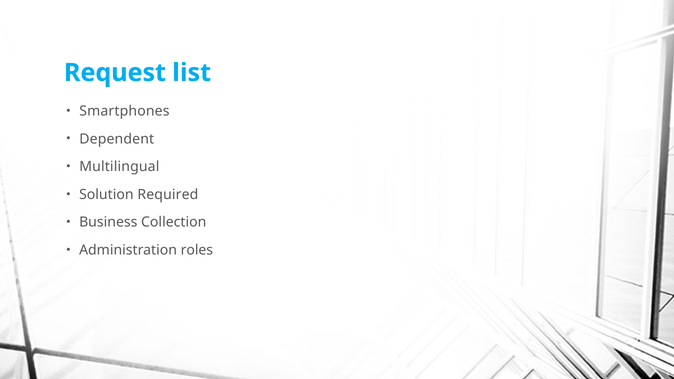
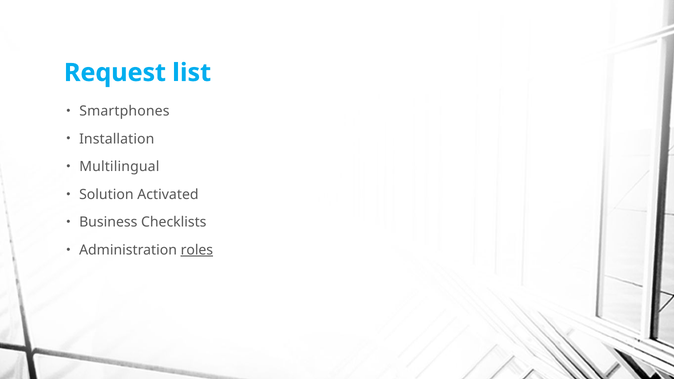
Dependent: Dependent -> Installation
Required: Required -> Activated
Collection: Collection -> Checklists
roles underline: none -> present
